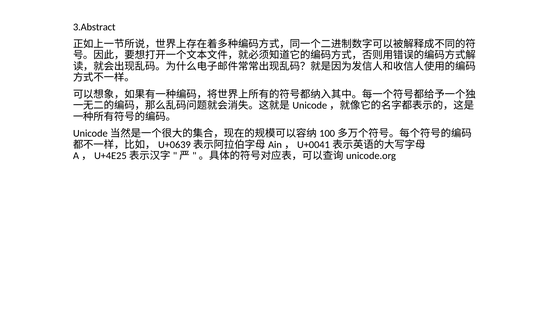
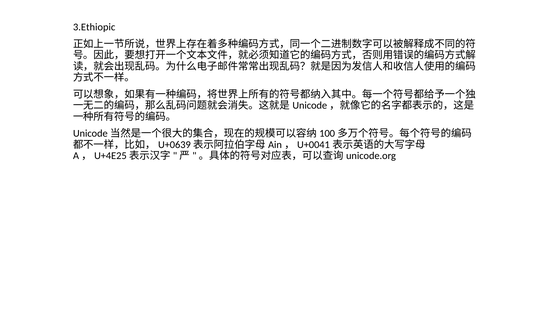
3.Abstract: 3.Abstract -> 3.Ethiopic
